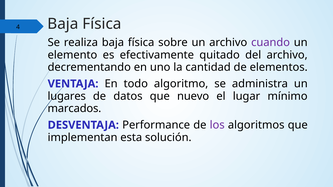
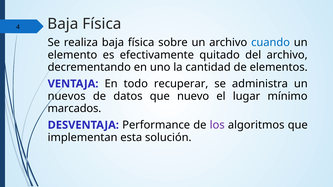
cuando colour: purple -> blue
algoritmo: algoritmo -> recuperar
lugares: lugares -> nuevos
